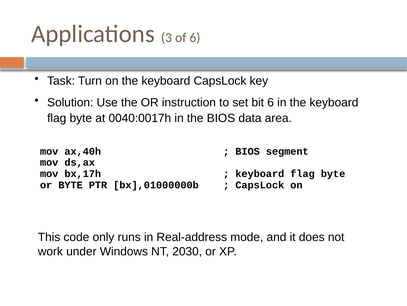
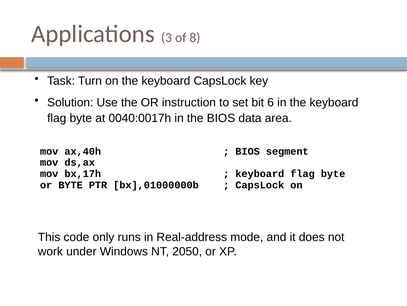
of 6: 6 -> 8
2030: 2030 -> 2050
